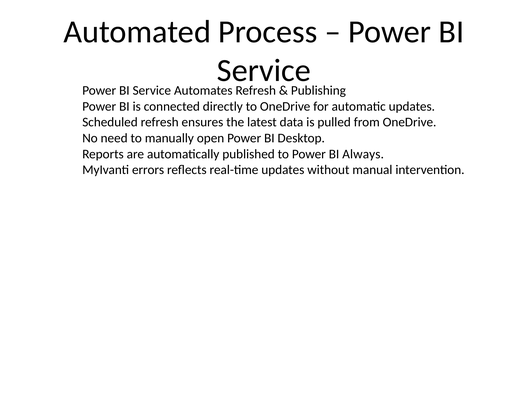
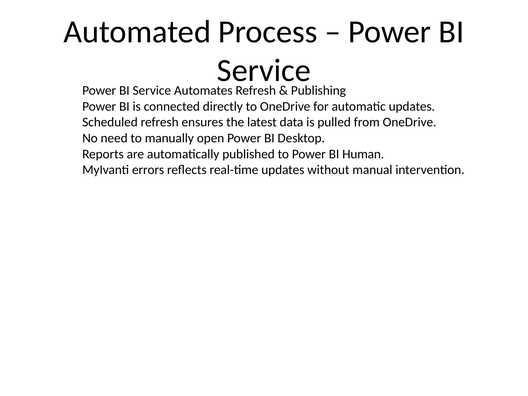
Always: Always -> Human
